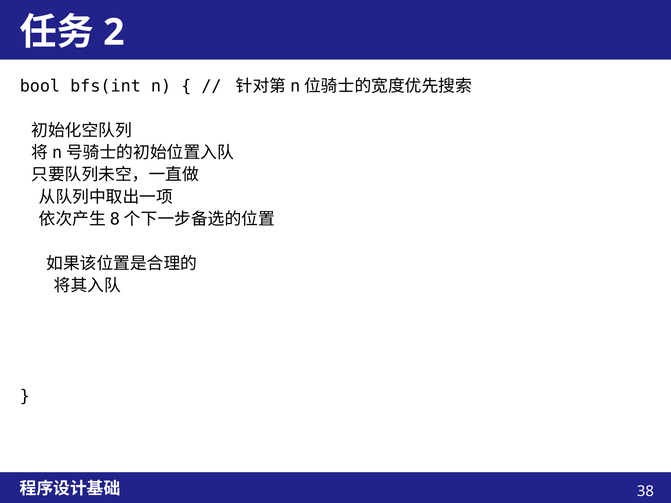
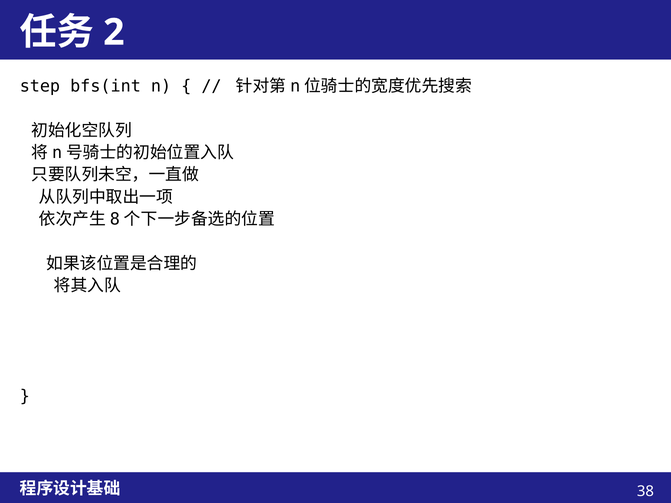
bool: bool -> step
